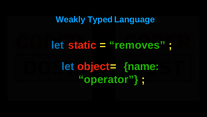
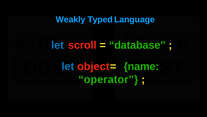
static: static -> scroll
removes: removes -> database
